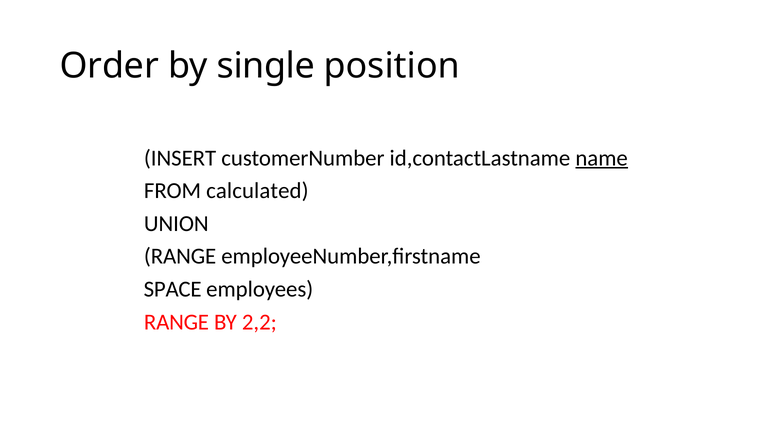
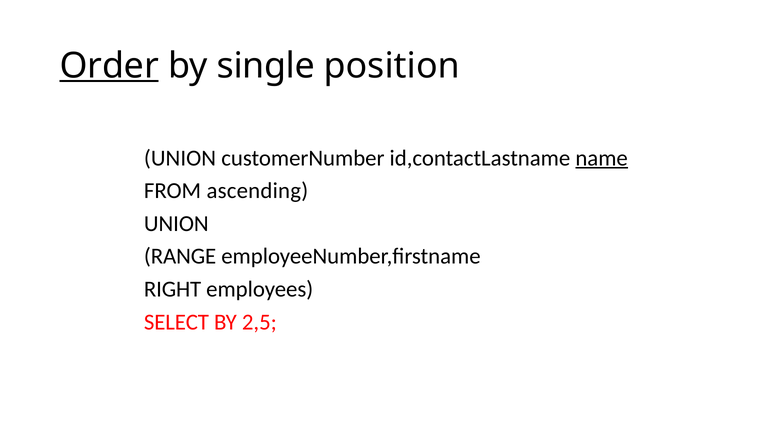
Order underline: none -> present
INSERT at (180, 158): INSERT -> UNION
calculated: calculated -> ascending
SPACE: SPACE -> RIGHT
RANGE at (176, 322): RANGE -> SELECT
2,2: 2,2 -> 2,5
